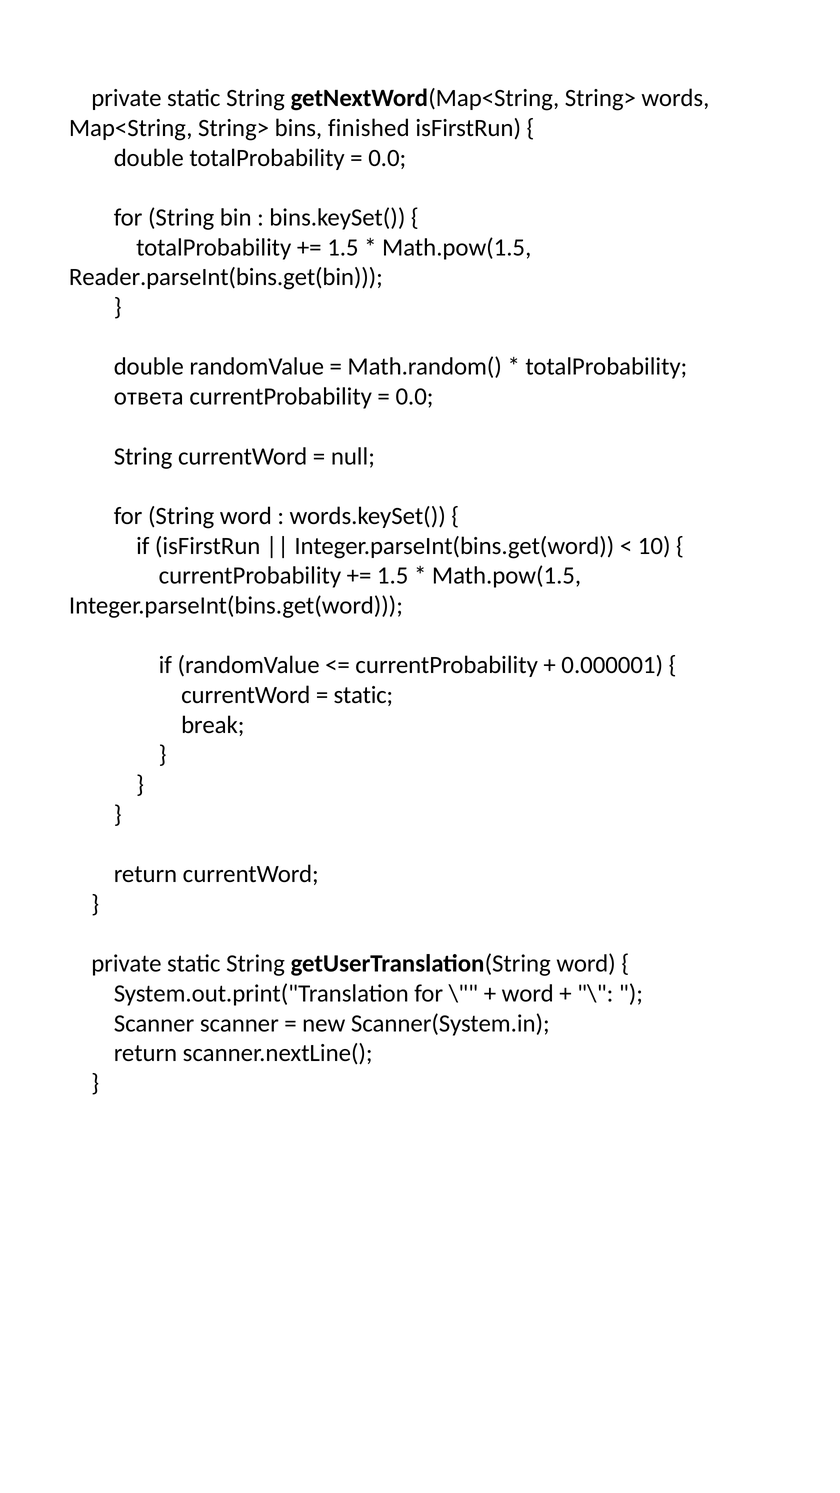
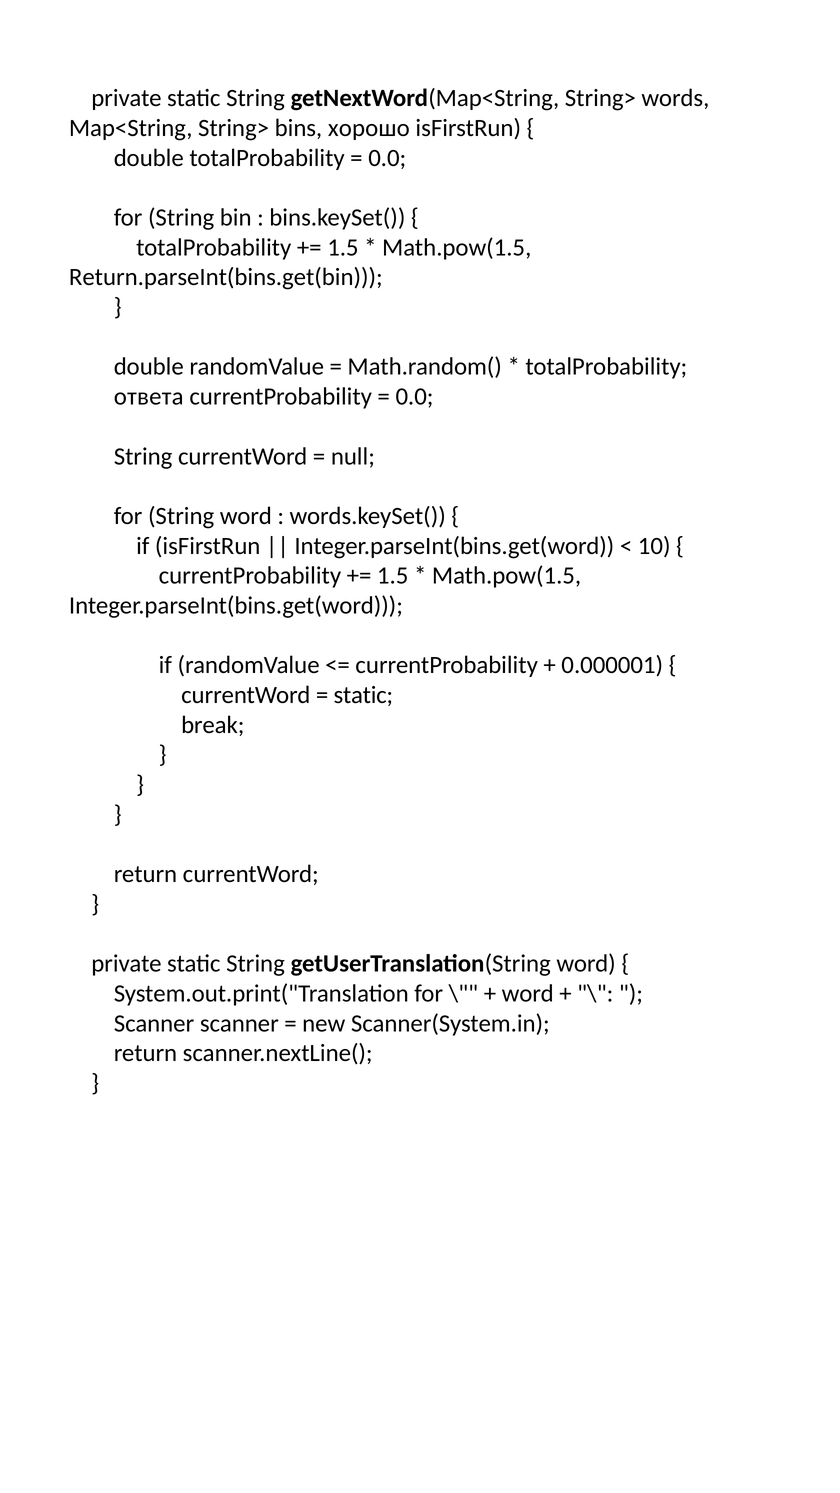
finished: finished -> хорошо
Reader.parseInt(bins.get(bin: Reader.parseInt(bins.get(bin -> Return.parseInt(bins.get(bin
